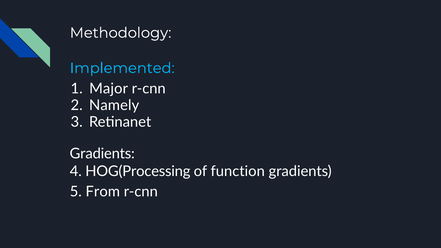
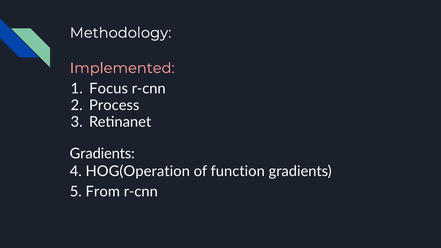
Implemented colour: light blue -> pink
Major: Major -> Focus
Namely: Namely -> Process
HOG(Processing: HOG(Processing -> HOG(Operation
